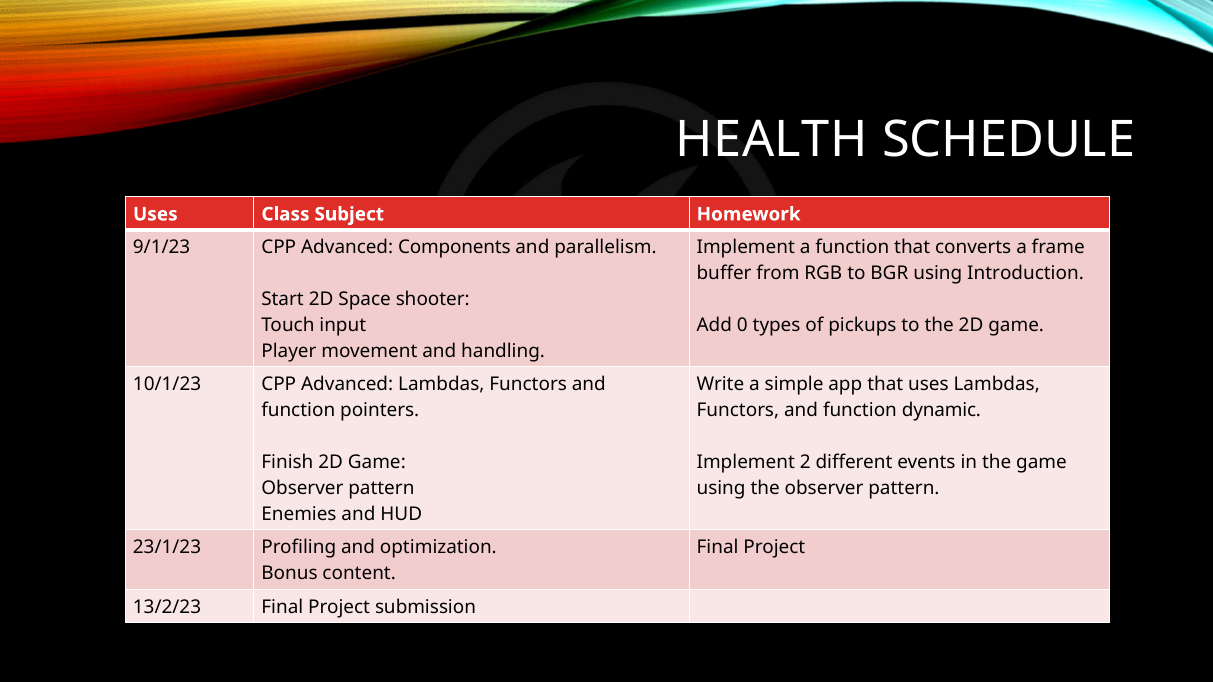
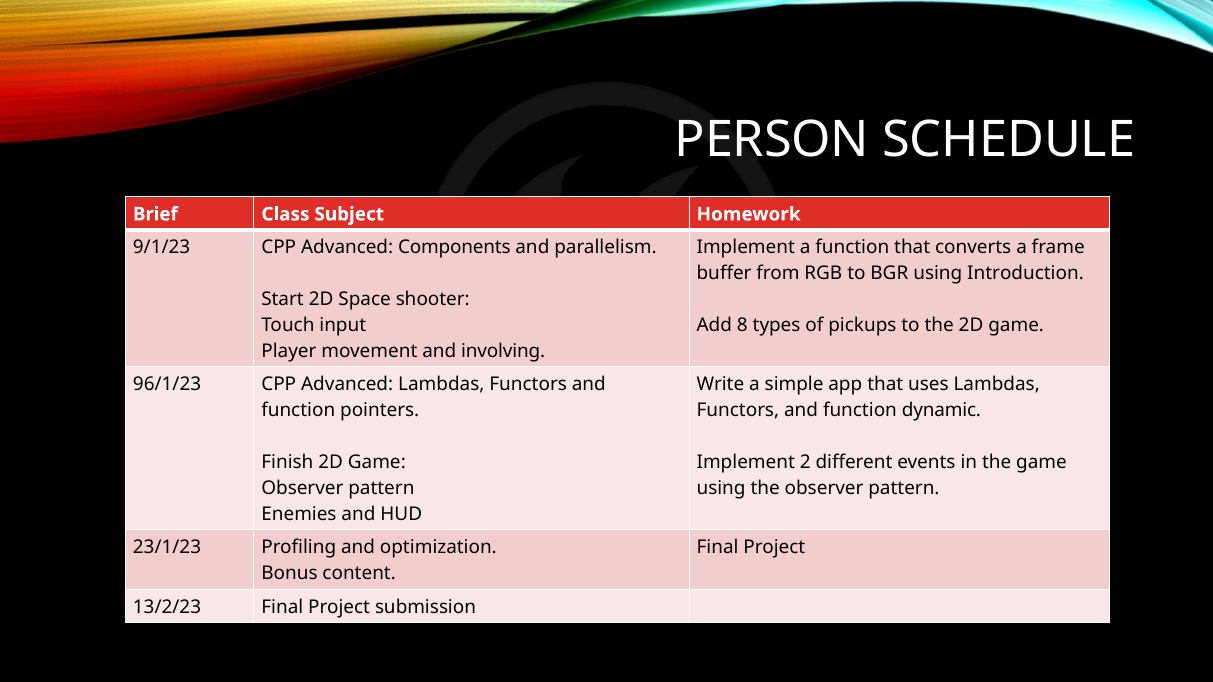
HEALTH: HEALTH -> PERSON
Uses at (155, 214): Uses -> Brief
0: 0 -> 8
handling: handling -> involving
10/1/23: 10/1/23 -> 96/1/23
